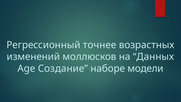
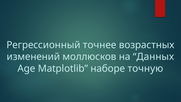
Создание: Создание -> Matplotlib
модели: модели -> точную
